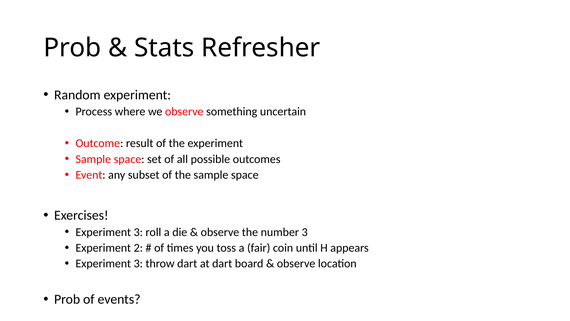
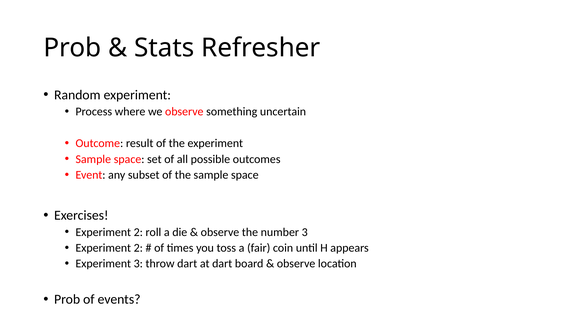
3 at (138, 232): 3 -> 2
